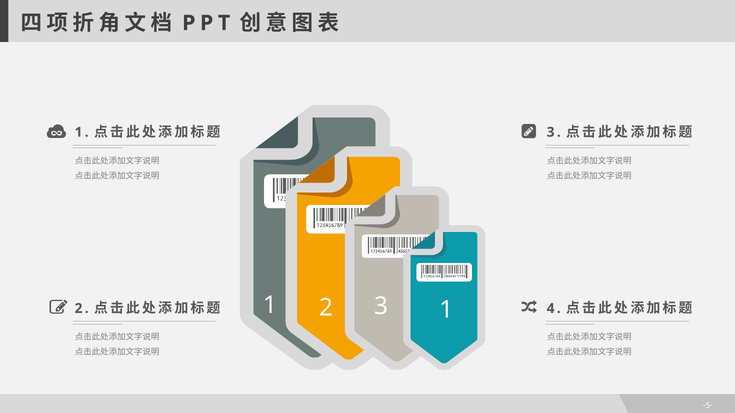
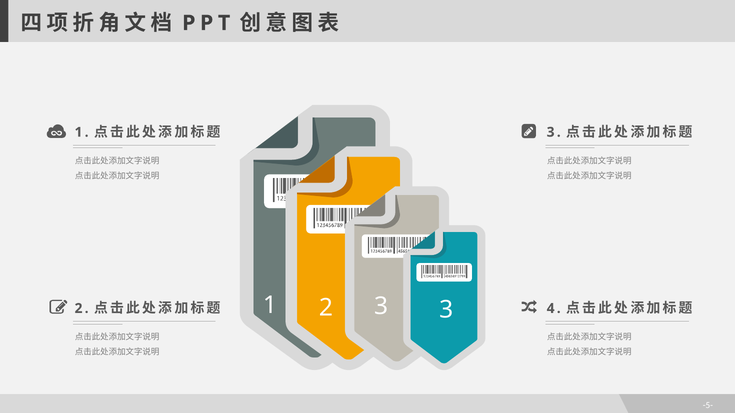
3 1: 1 -> 3
